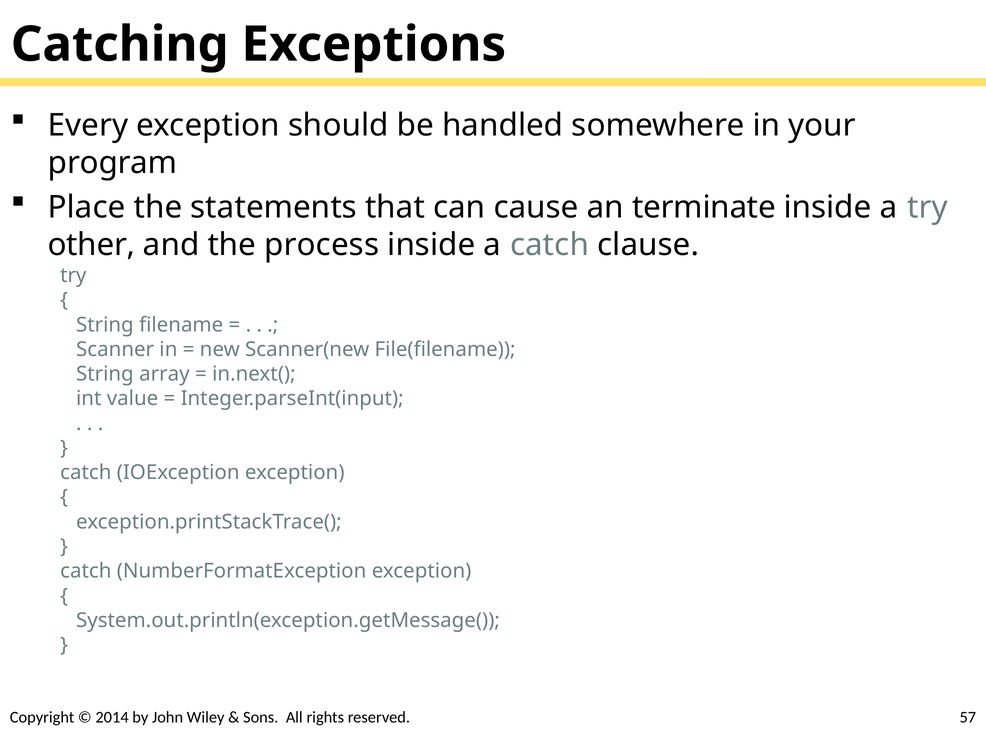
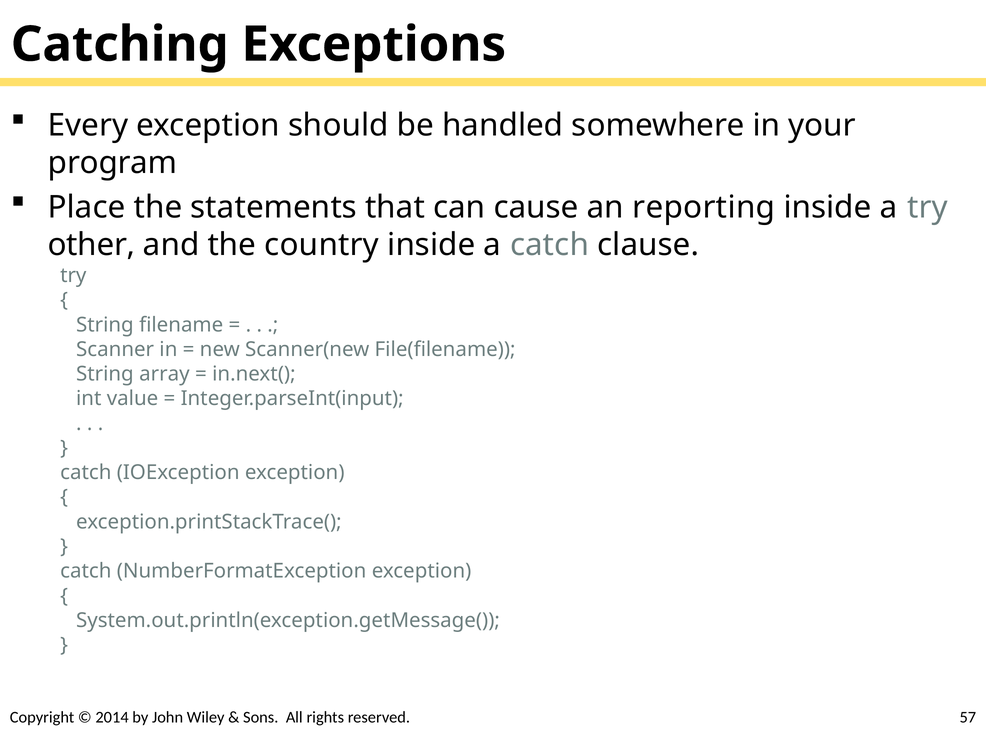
terminate: terminate -> reporting
process: process -> country
